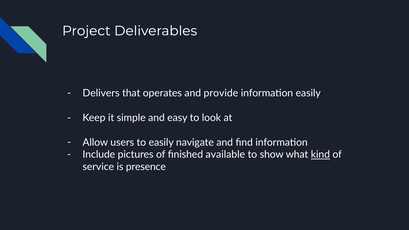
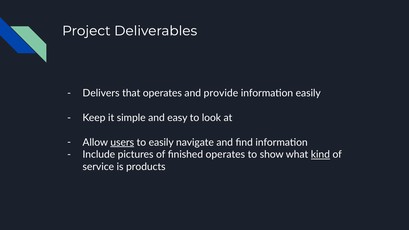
users underline: none -> present
finished available: available -> operates
presence: presence -> products
